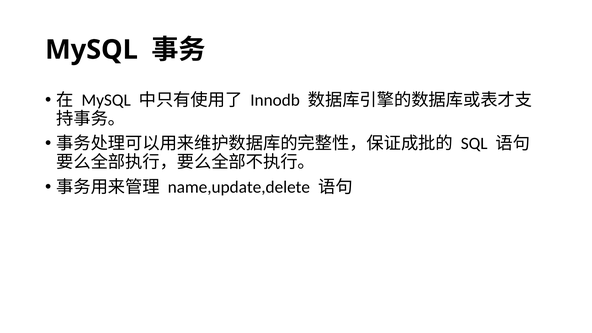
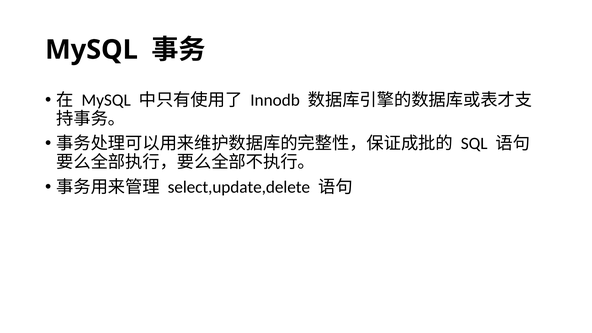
name,update,delete: name,update,delete -> select,update,delete
